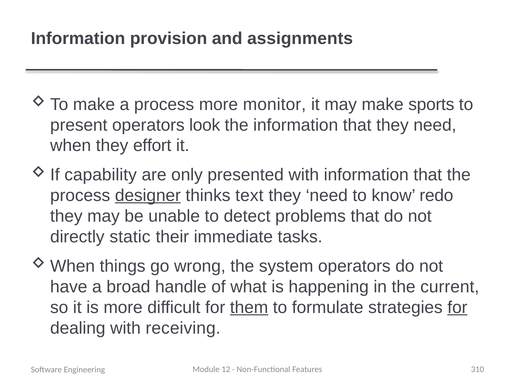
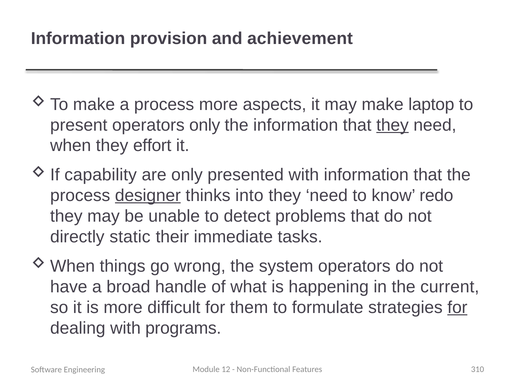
assignments: assignments -> achievement
monitor: monitor -> aspects
sports: sports -> laptop
operators look: look -> only
they at (392, 125) underline: none -> present
text: text -> into
them underline: present -> none
receiving: receiving -> programs
